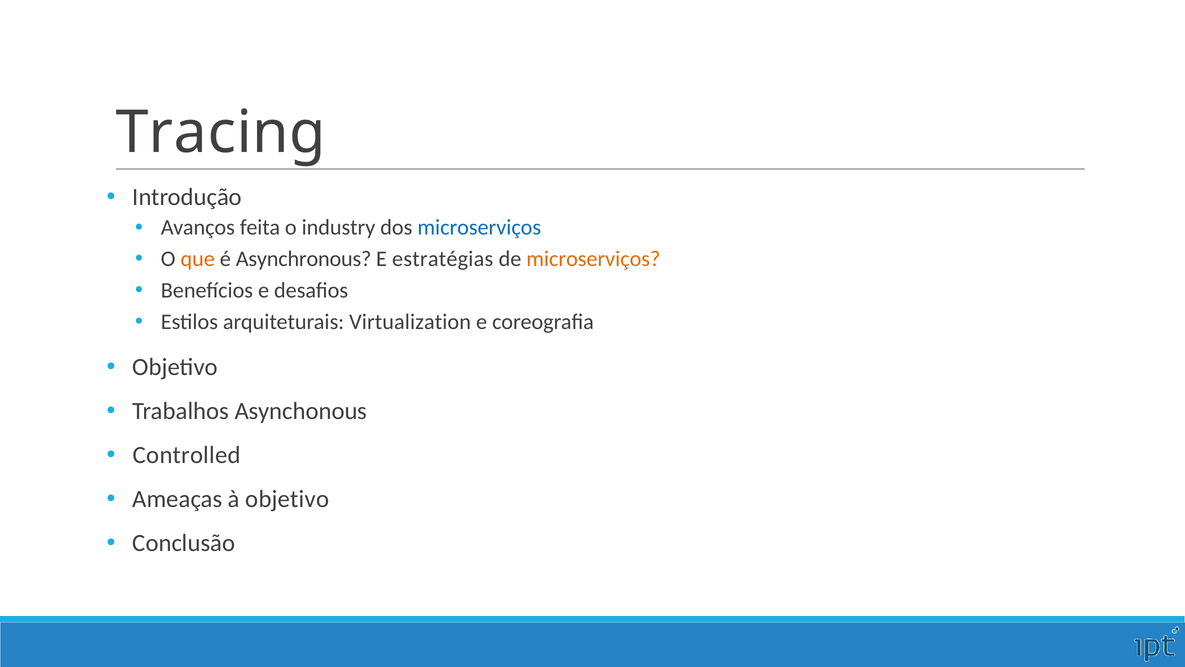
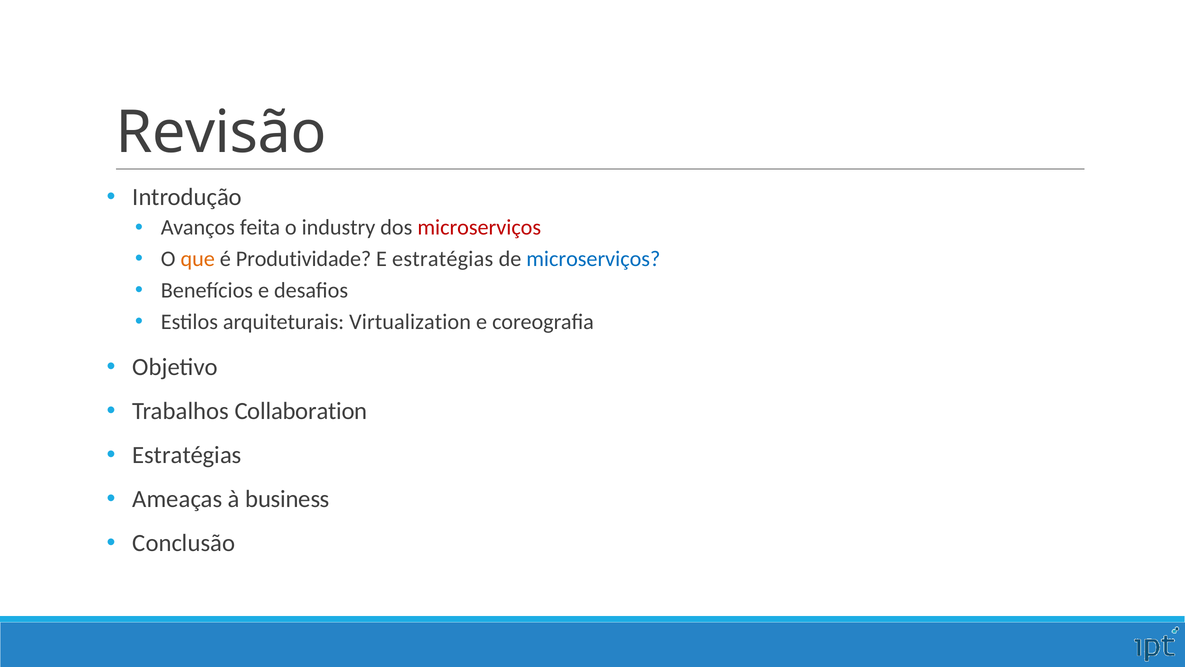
Tracing: Tracing -> Revisão
microserviços at (479, 227) colour: blue -> red
Asynchronous: Asynchronous -> Produtividade
microserviços at (593, 259) colour: orange -> blue
Asynchonous: Asynchonous -> Collaboration
Controlled at (187, 455): Controlled -> Estratégias
à objetivo: objetivo -> business
